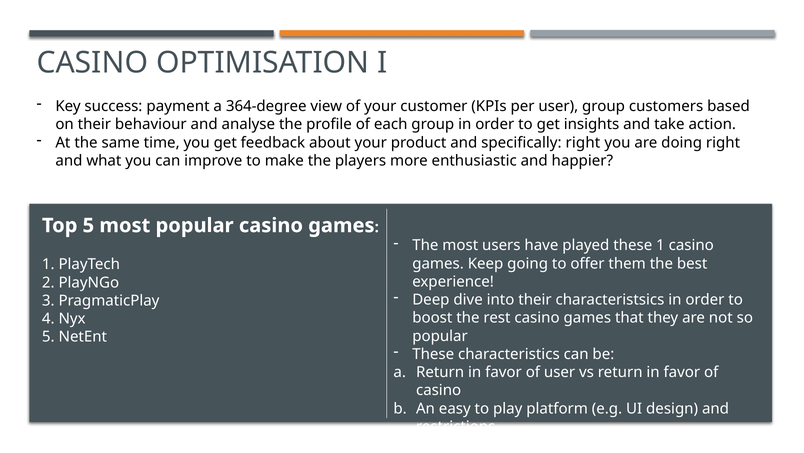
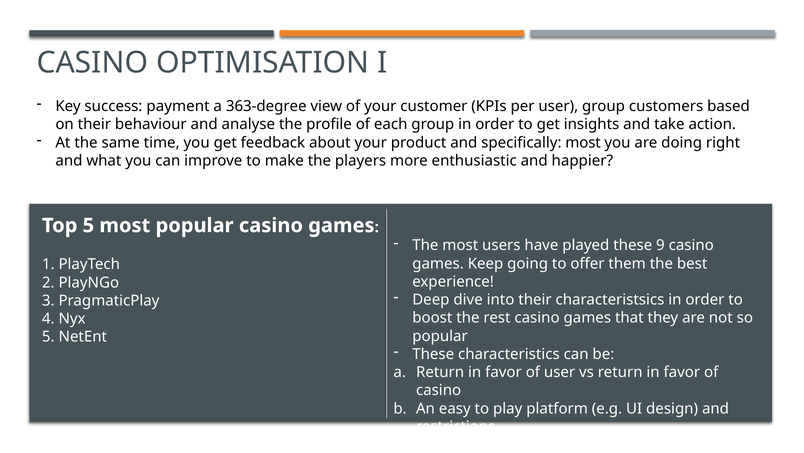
364-degree: 364-degree -> 363-degree
specifically right: right -> most
these 1: 1 -> 9
